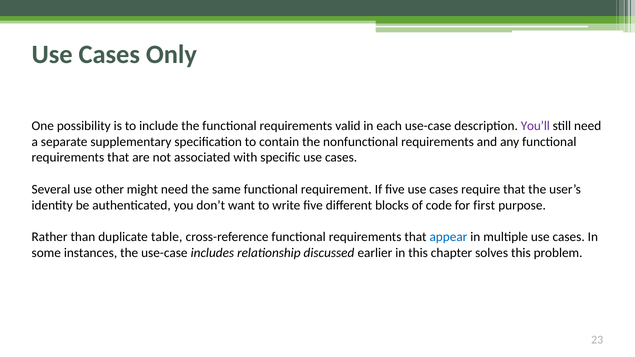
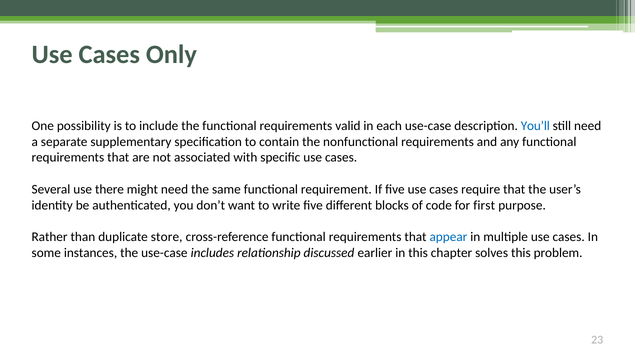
You’ll colour: purple -> blue
other: other -> there
table: table -> store
